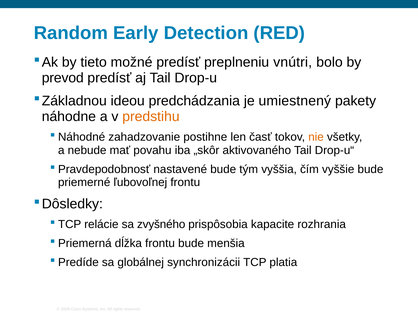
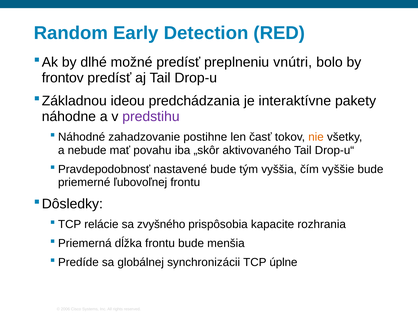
tieto: tieto -> dlhé
prevod: prevod -> frontov
umiestnený: umiestnený -> interaktívne
predstihu colour: orange -> purple
platia: platia -> úplne
